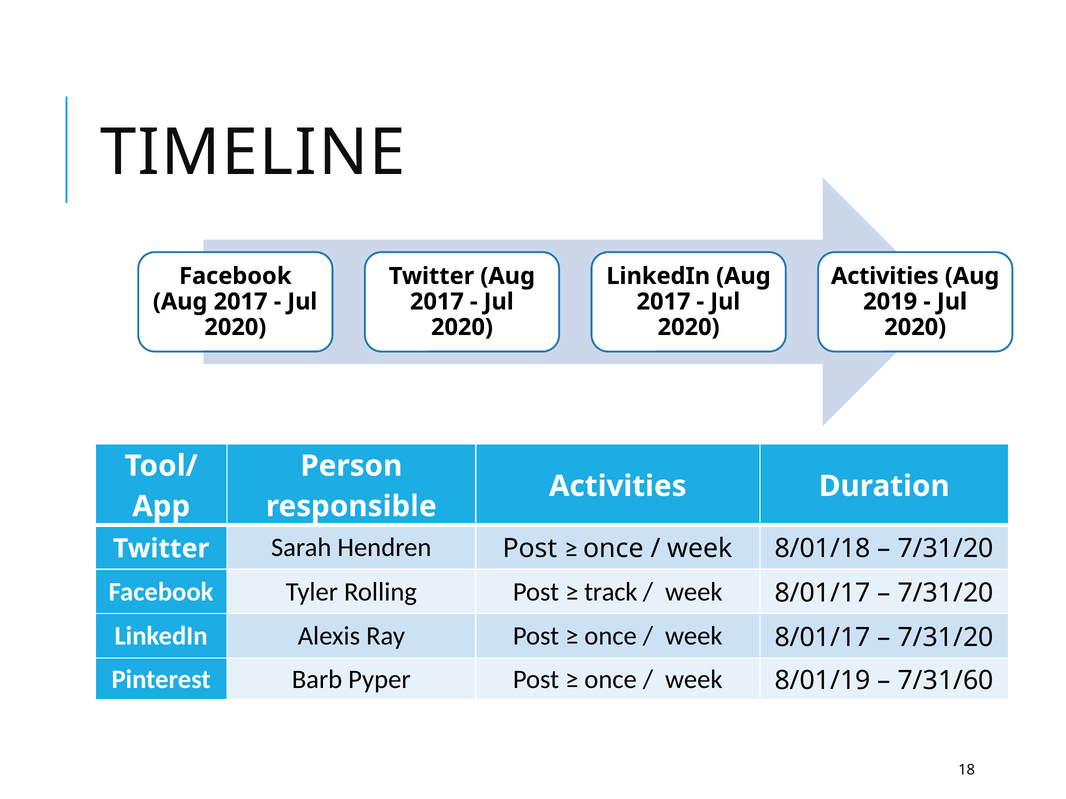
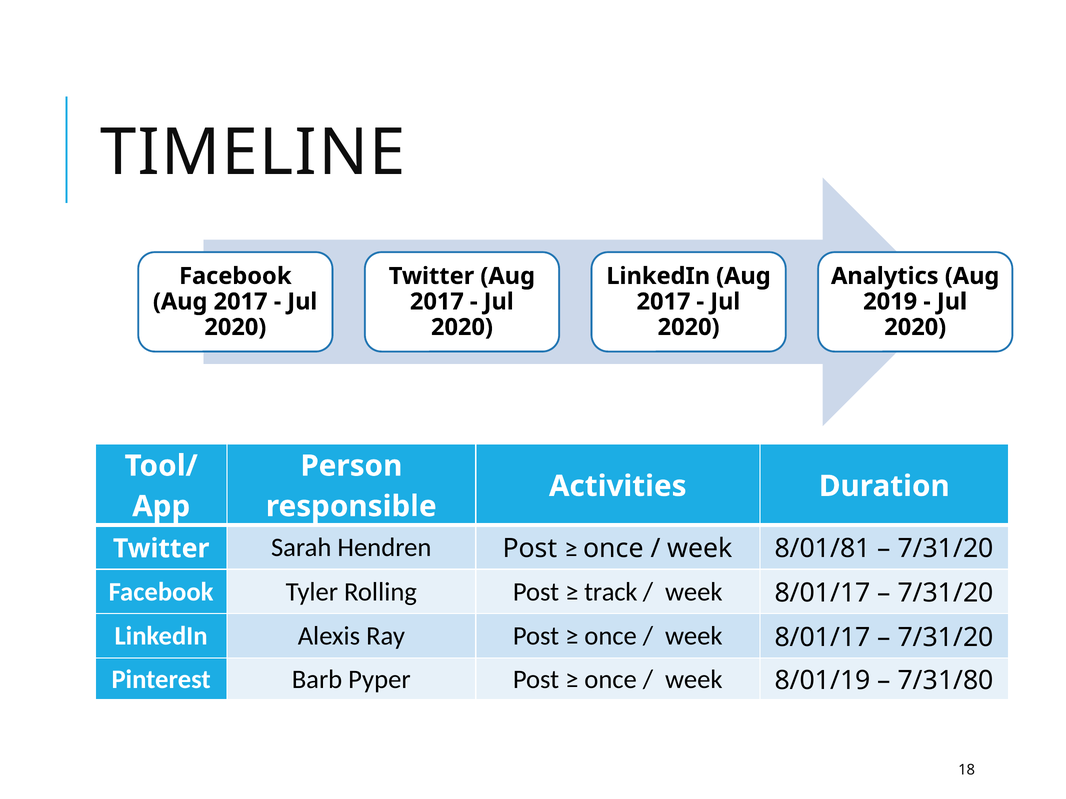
Activities at (885, 276): Activities -> Analytics
8/01/18: 8/01/18 -> 8/01/81
7/31/60: 7/31/60 -> 7/31/80
